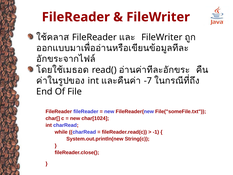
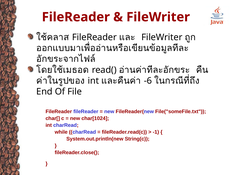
-7: -7 -> -6
